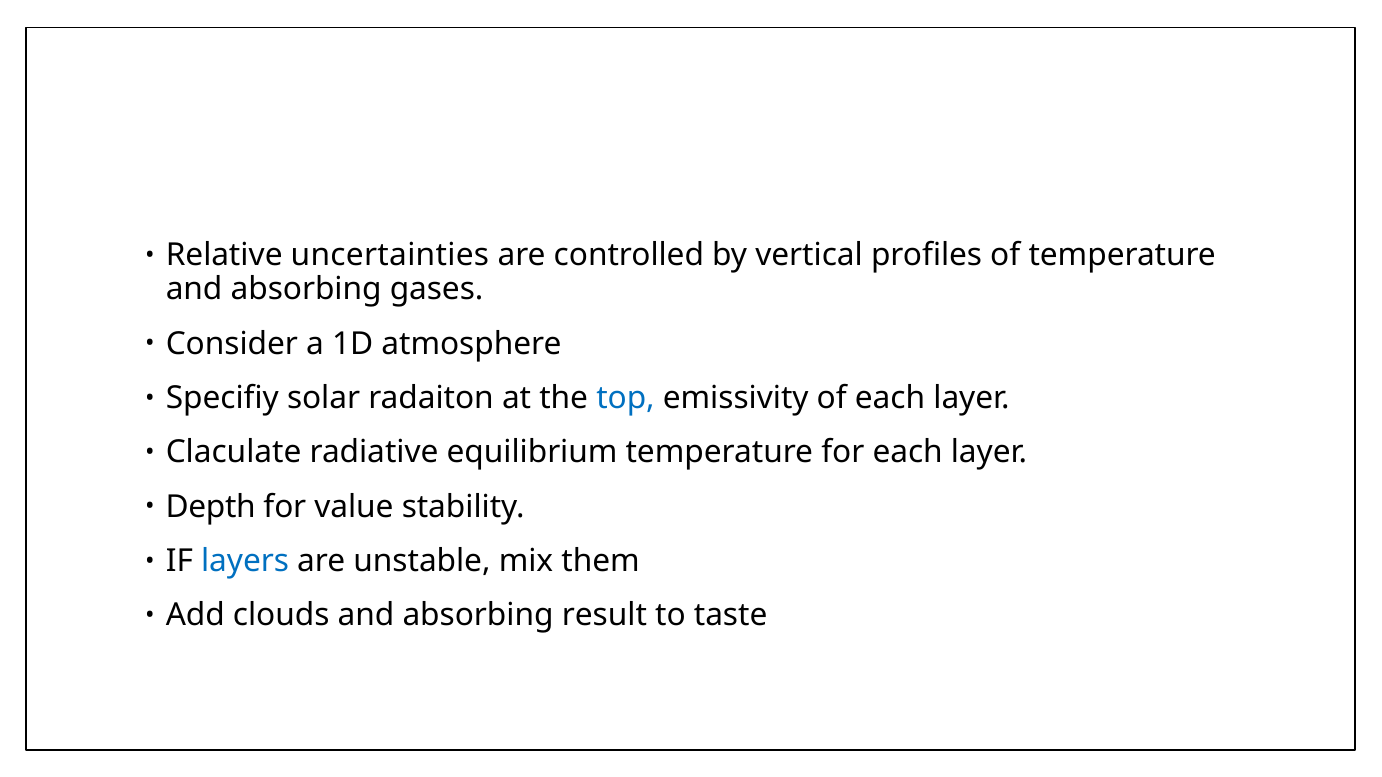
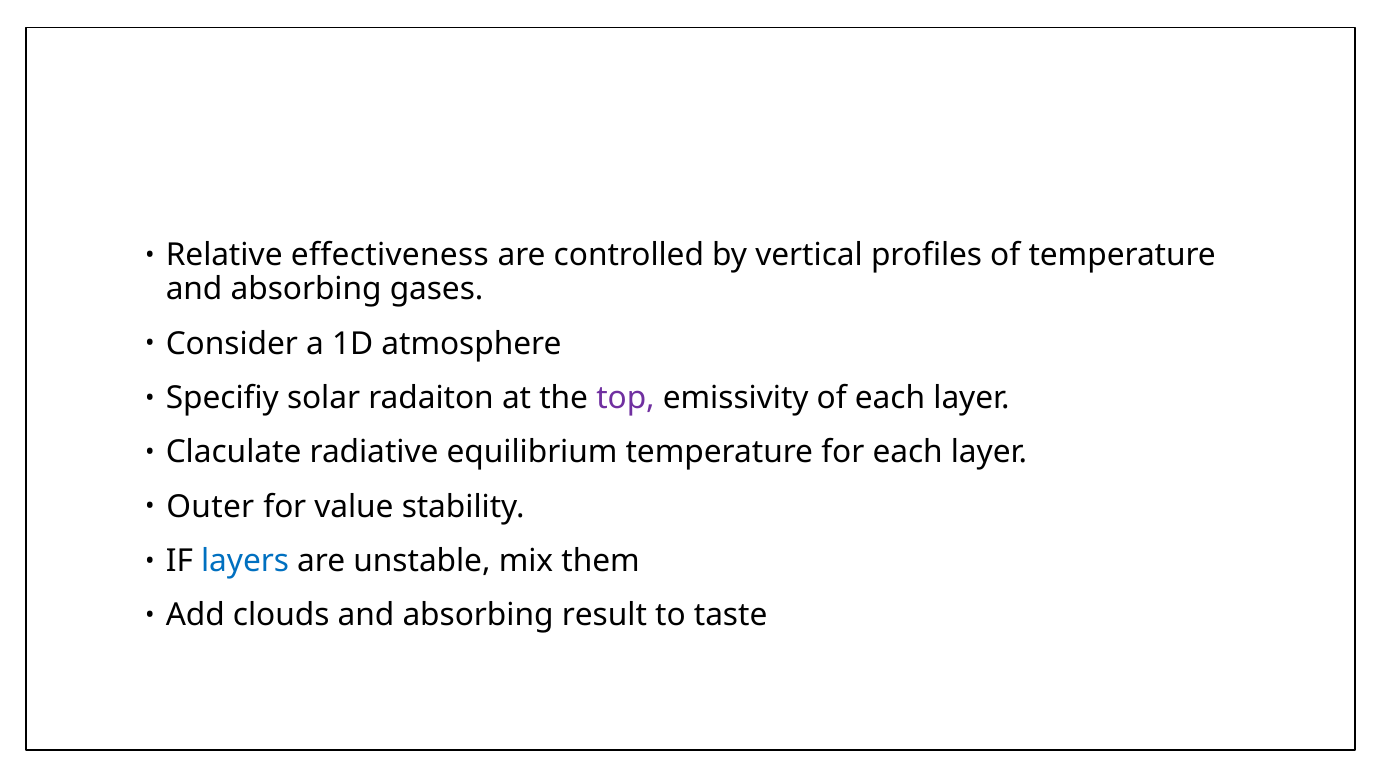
uncertainties: uncertainties -> effectiveness
top colour: blue -> purple
Depth: Depth -> Outer
